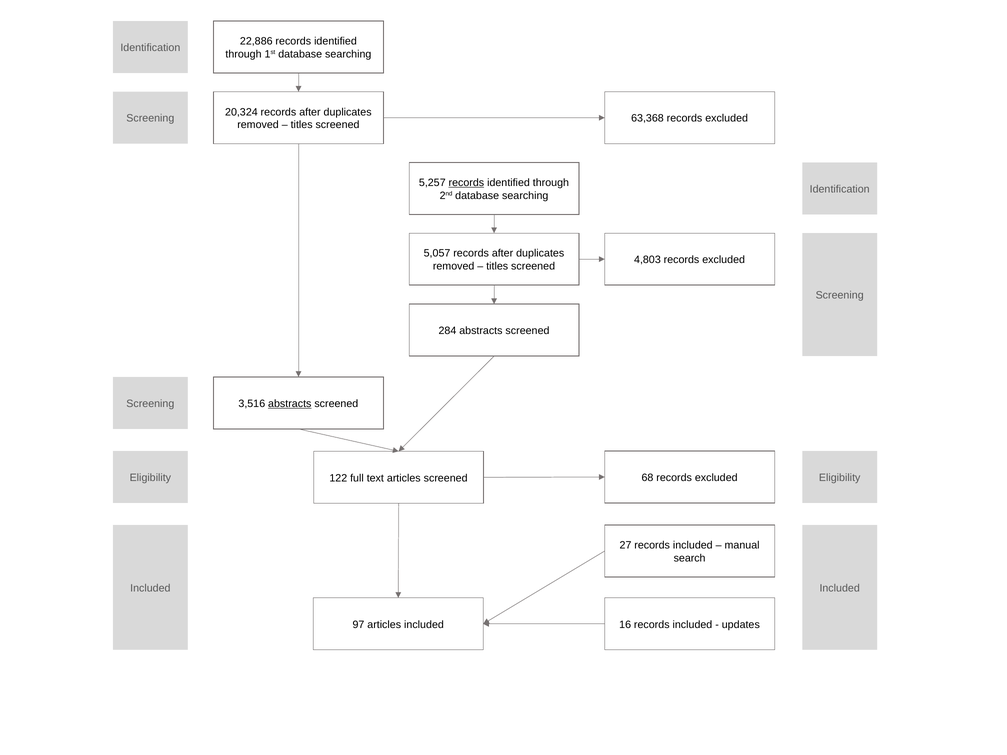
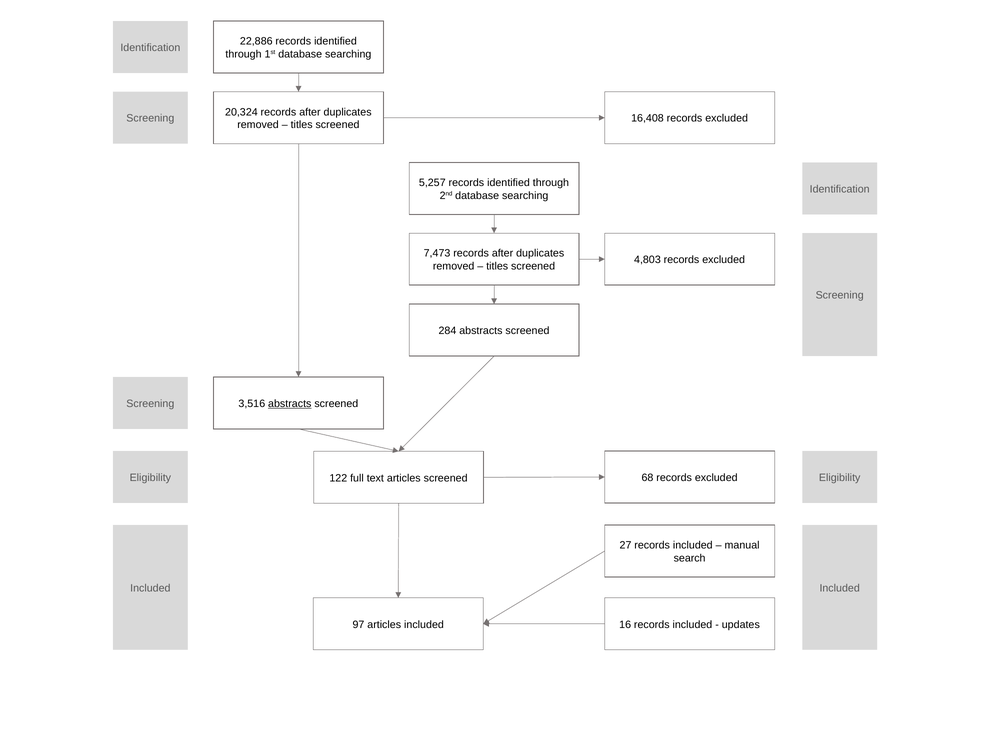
63,368: 63,368 -> 16,408
records at (466, 183) underline: present -> none
5,057: 5,057 -> 7,473
